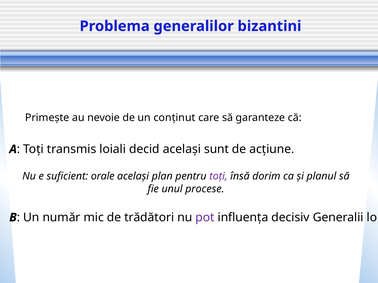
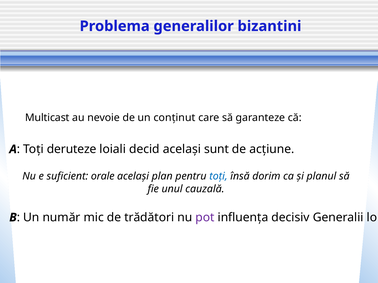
Primește: Primește -> Multicast
transmis: transmis -> deruteze
toți at (218, 177) colour: purple -> blue
procese: procese -> cauzală
